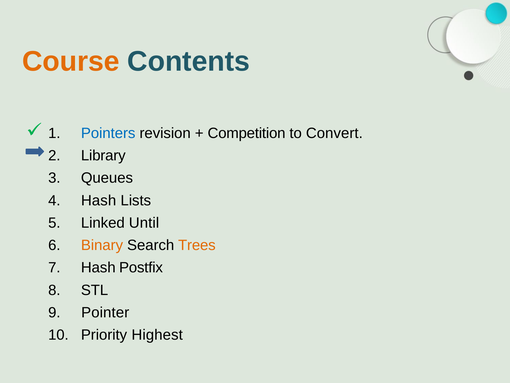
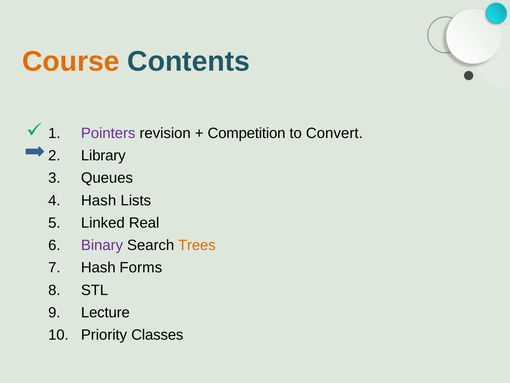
Pointers colour: blue -> purple
Until: Until -> Real
Binary colour: orange -> purple
Postfix: Postfix -> Forms
Pointer: Pointer -> Lecture
Highest: Highest -> Classes
